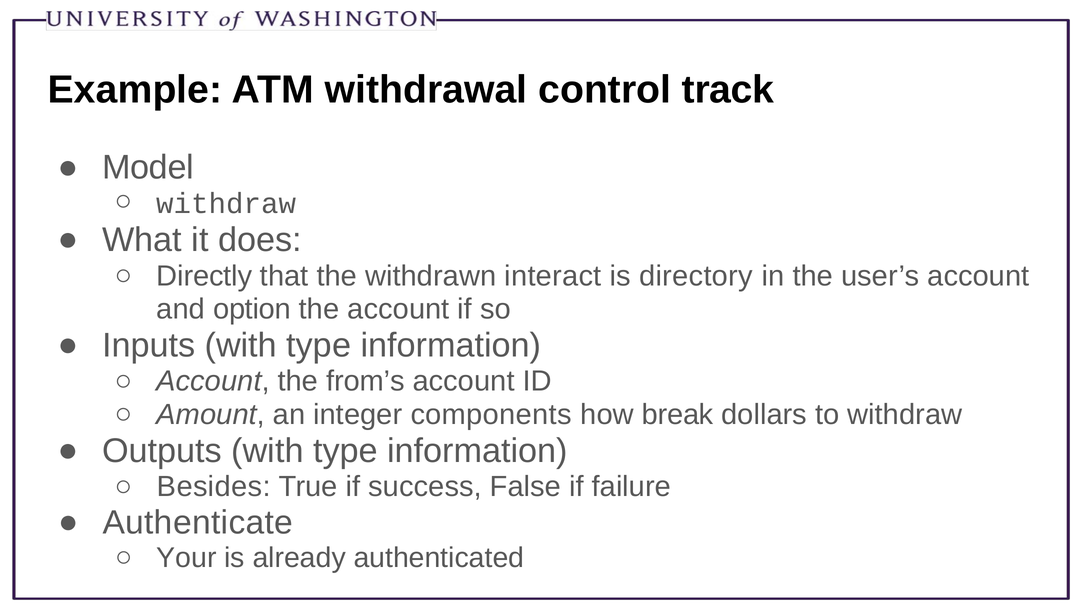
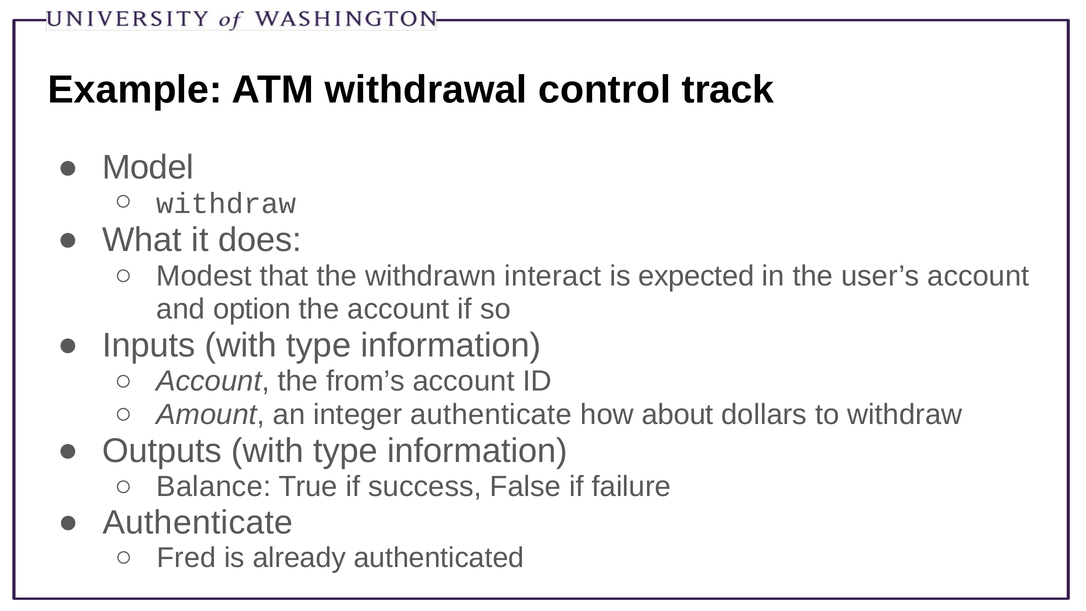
Directly: Directly -> Modest
directory: directory -> expected
integer components: components -> authenticate
break: break -> about
Besides: Besides -> Balance
Your: Your -> Fred
